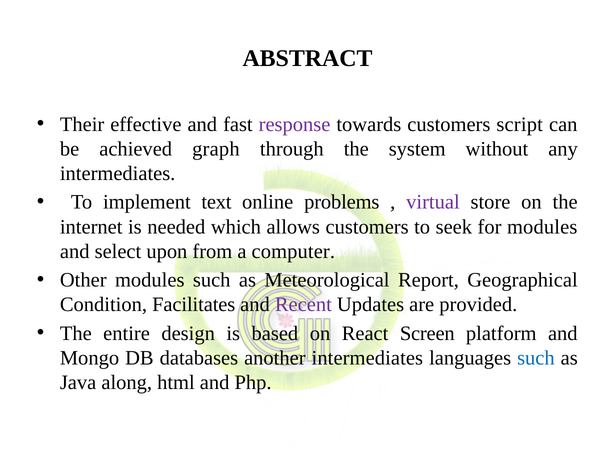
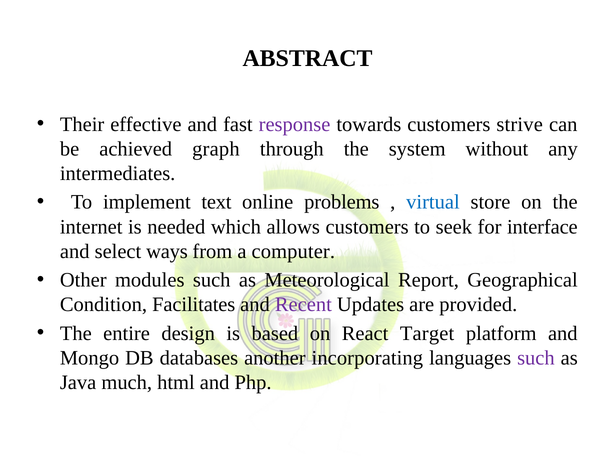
script: script -> strive
virtual colour: purple -> blue
for modules: modules -> interface
upon: upon -> ways
Screen: Screen -> Target
another intermediates: intermediates -> incorporating
such at (536, 358) colour: blue -> purple
along: along -> much
